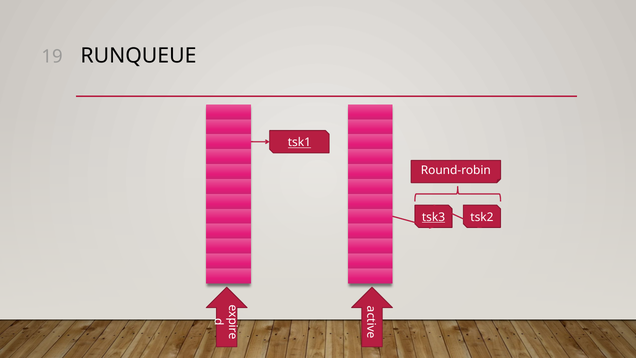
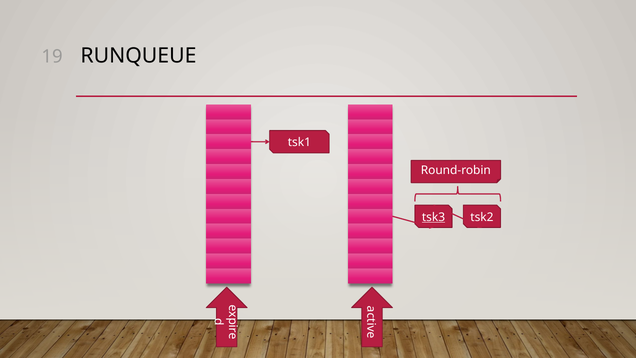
tsk1 underline: present -> none
